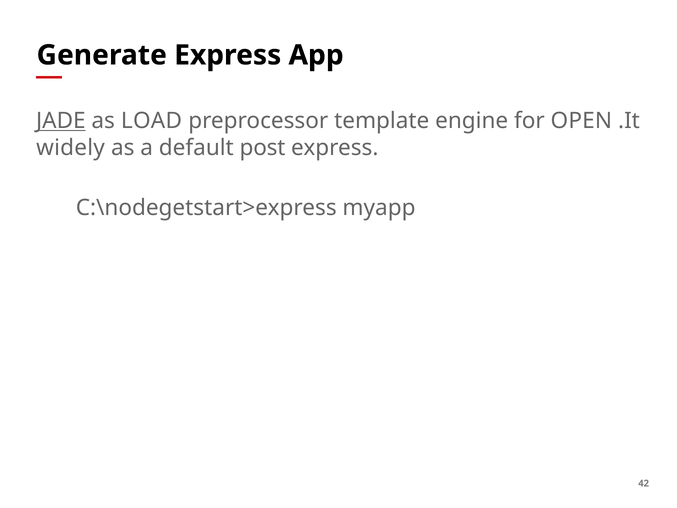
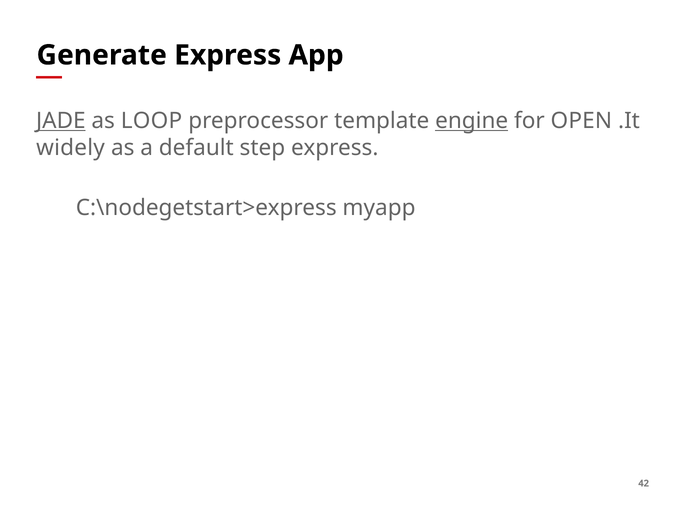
LOAD: LOAD -> LOOP
engine underline: none -> present
post: post -> step
